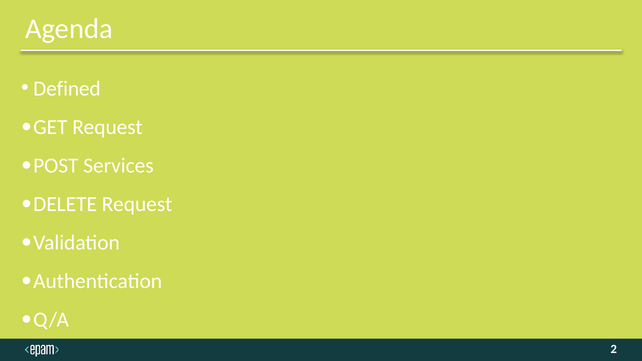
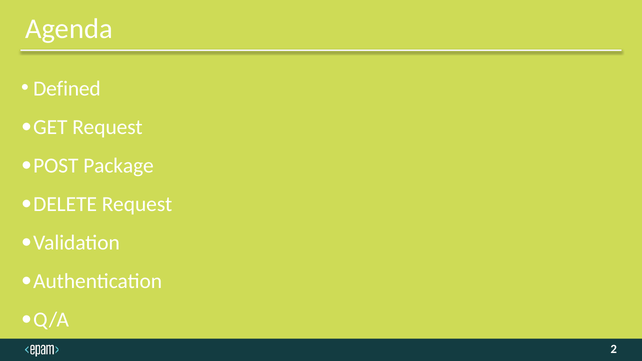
Services: Services -> Package
